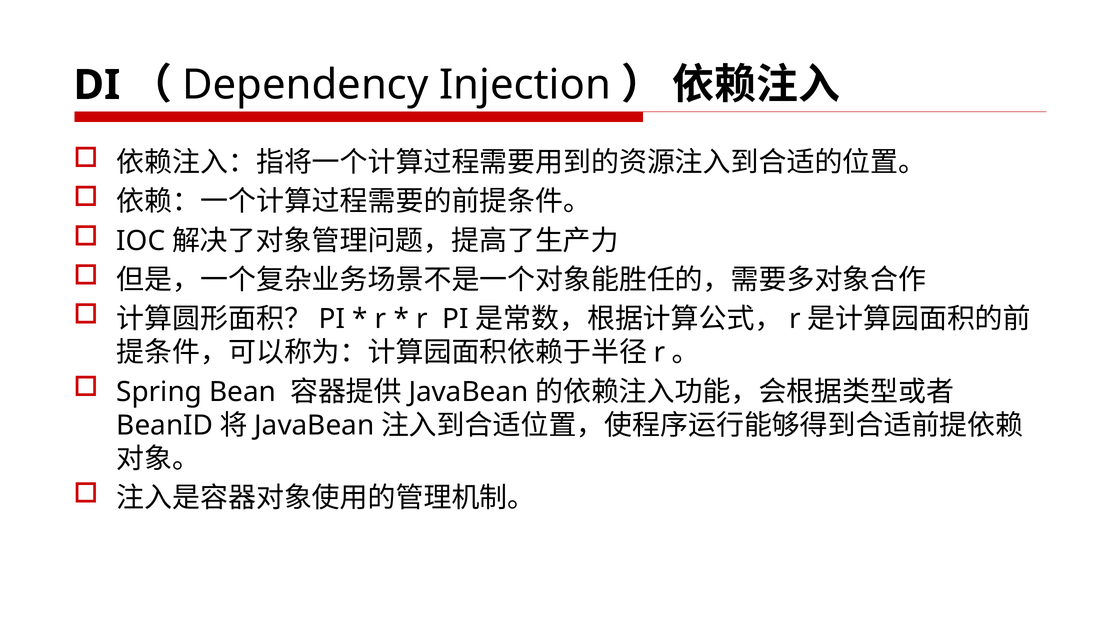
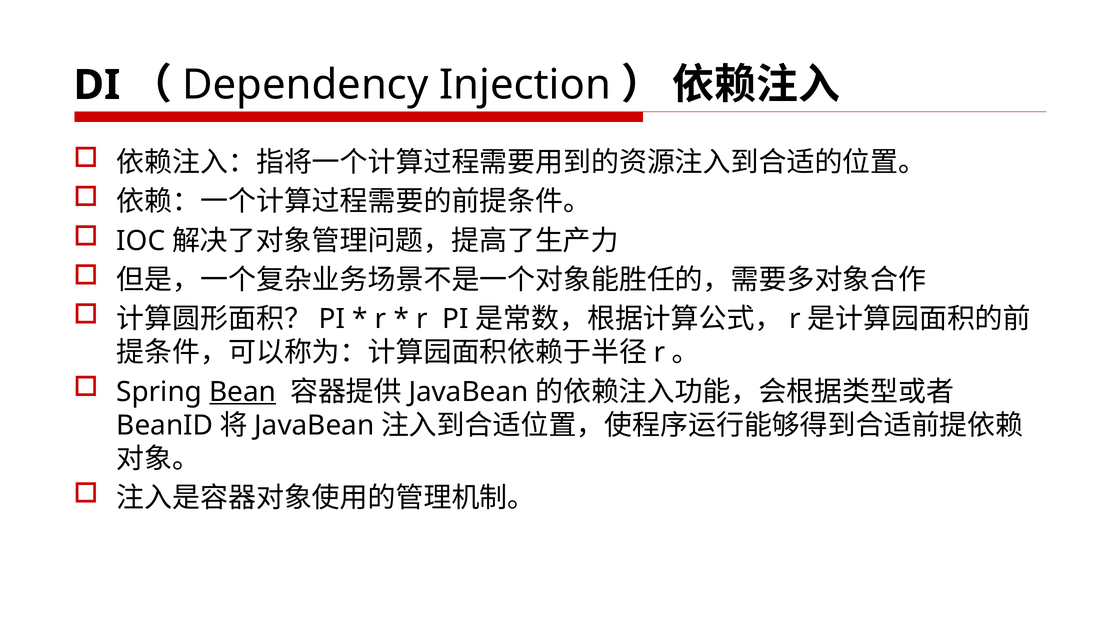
Bean underline: none -> present
